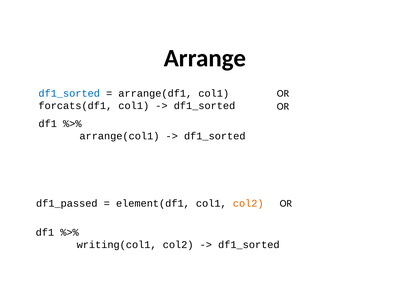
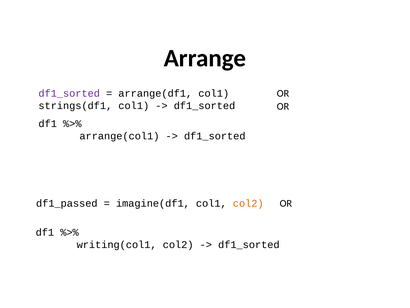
df1_sorted at (69, 93) colour: blue -> purple
forcats(df1: forcats(df1 -> strings(df1
element(df1: element(df1 -> imagine(df1
